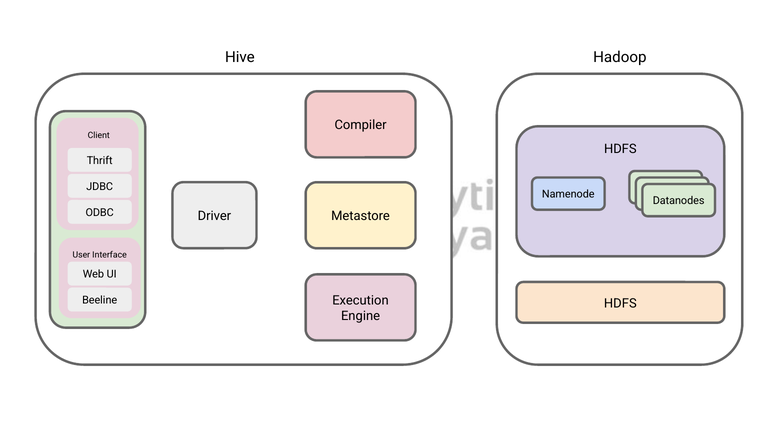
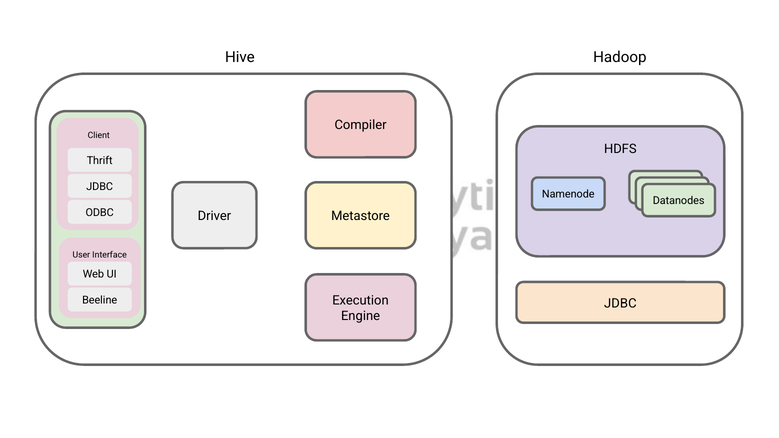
HDFS at (620, 303): HDFS -> JDBC
